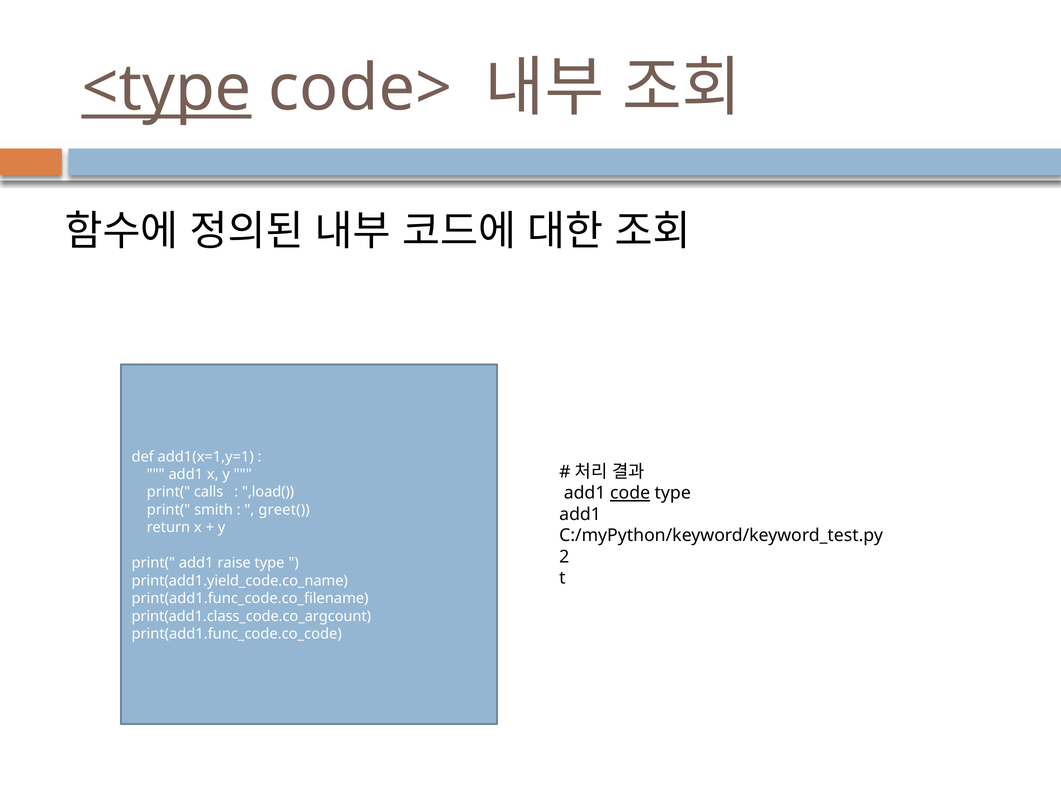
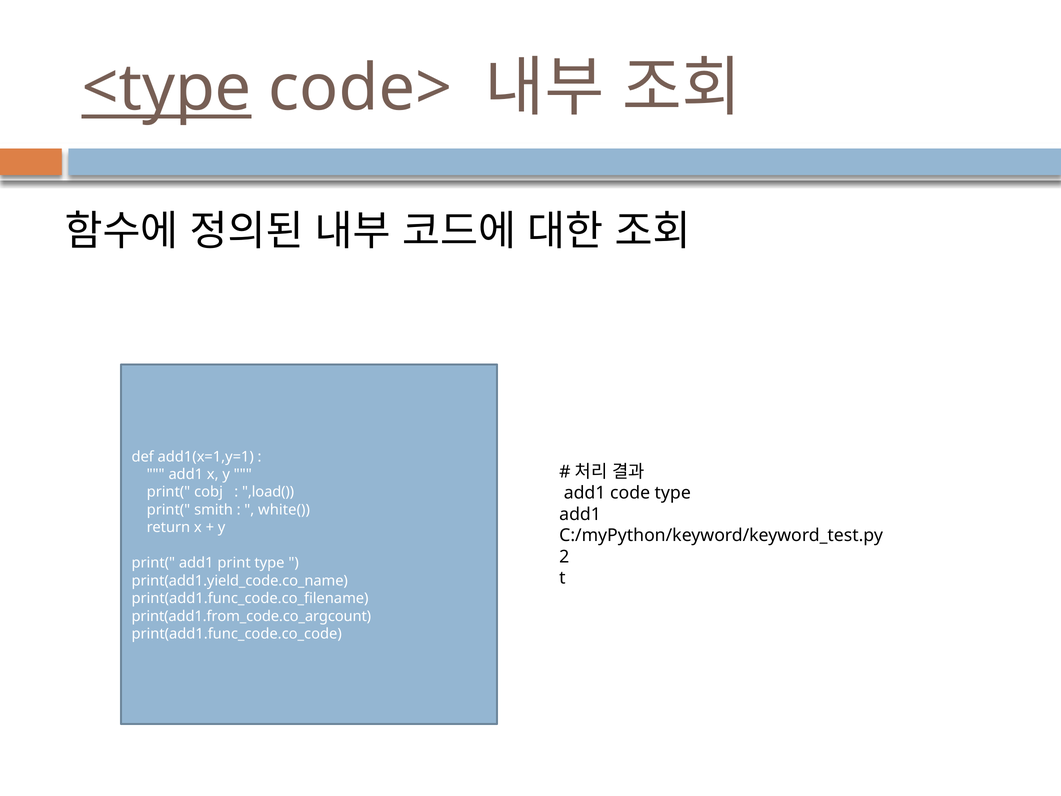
calls: calls -> cobj
code underline: present -> none
greet(: greet( -> white(
raise: raise -> print
print(add1.class_code.co_argcount: print(add1.class_code.co_argcount -> print(add1.from_code.co_argcount
